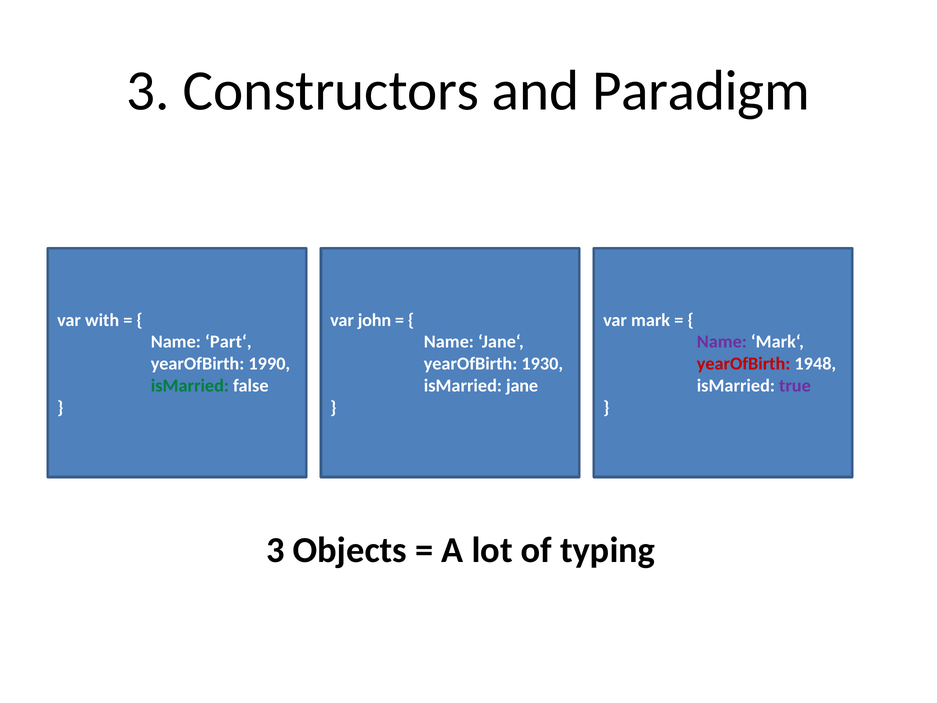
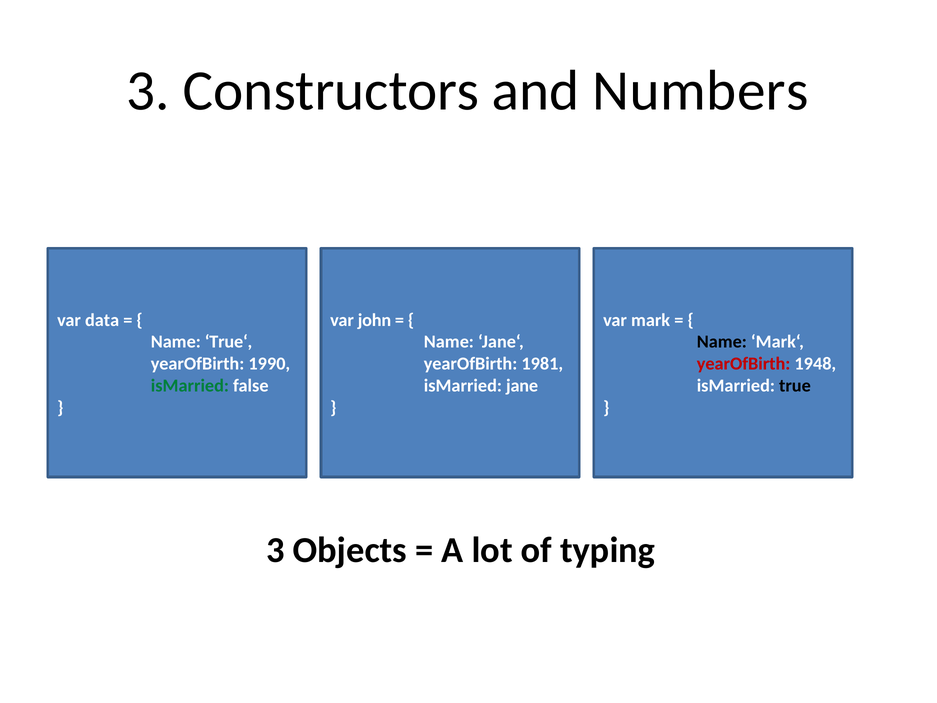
Paradigm: Paradigm -> Numbers
with: with -> data
Part‘: Part‘ -> True‘
Name at (722, 342) colour: purple -> black
1930: 1930 -> 1981
true colour: purple -> black
